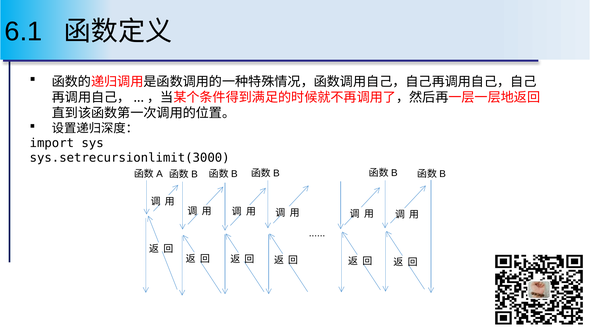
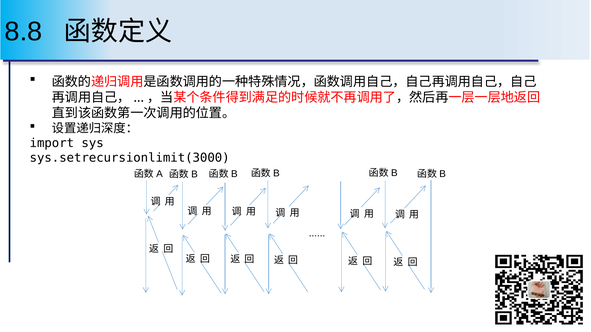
6.1: 6.1 -> 8.8
